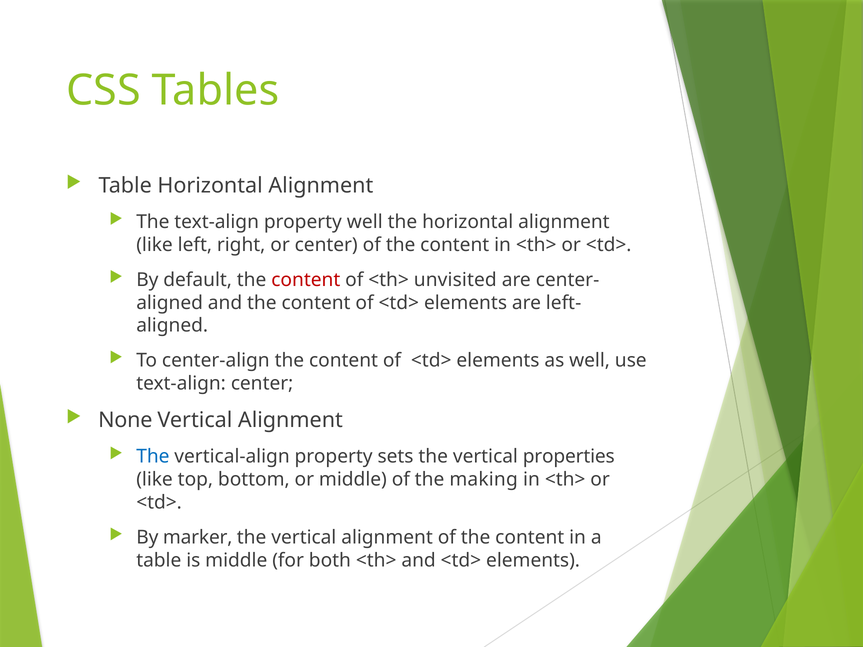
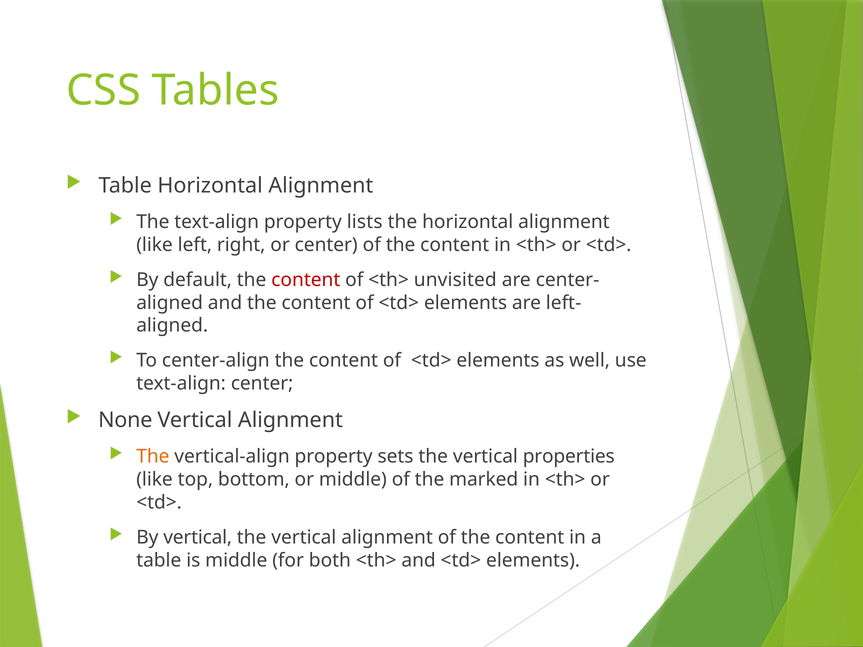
property well: well -> lists
The at (153, 457) colour: blue -> orange
making: making -> marked
By marker: marker -> vertical
